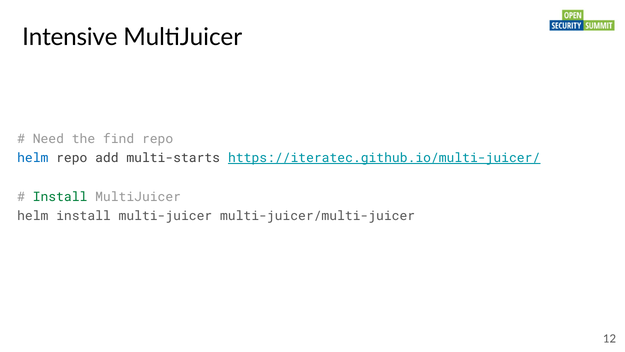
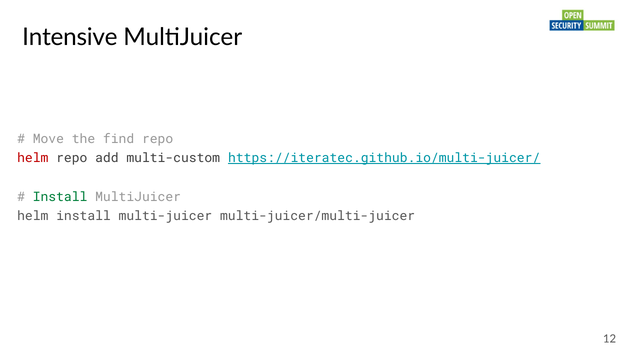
Need: Need -> Move
helm at (33, 158) colour: blue -> red
multi-starts: multi-starts -> multi-custom
